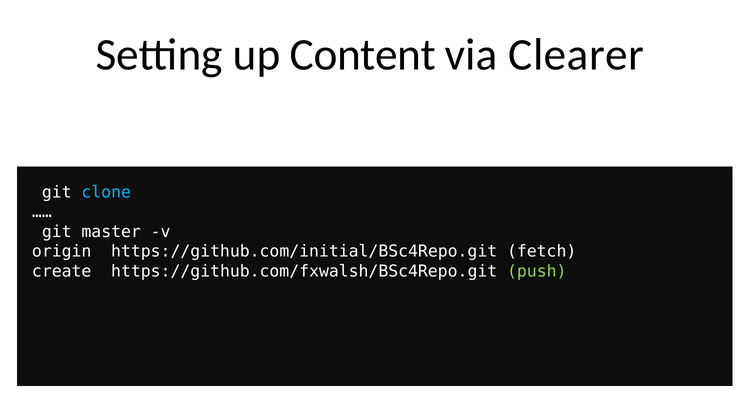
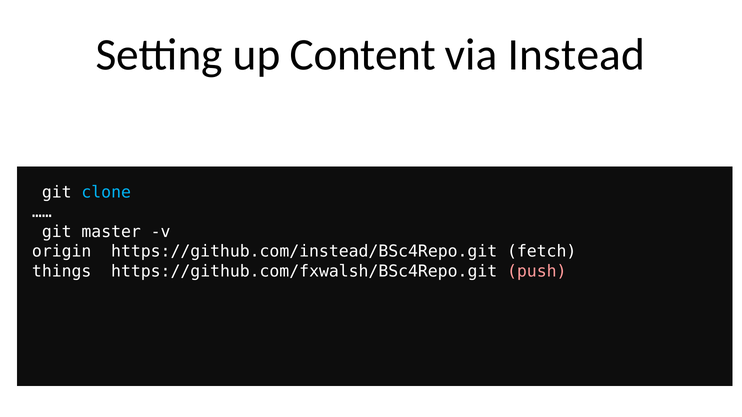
Clearer: Clearer -> Instead
https://github.com/initial/BSc4Repo.git: https://github.com/initial/BSc4Repo.git -> https://github.com/instead/BSc4Repo.git
create: create -> things
push colour: light green -> pink
